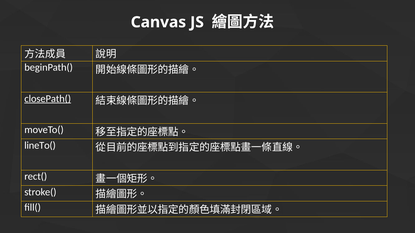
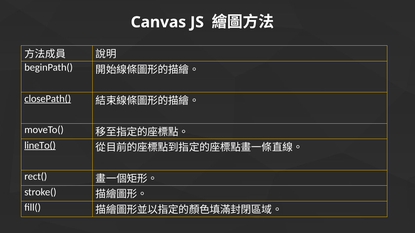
lineTo( underline: none -> present
